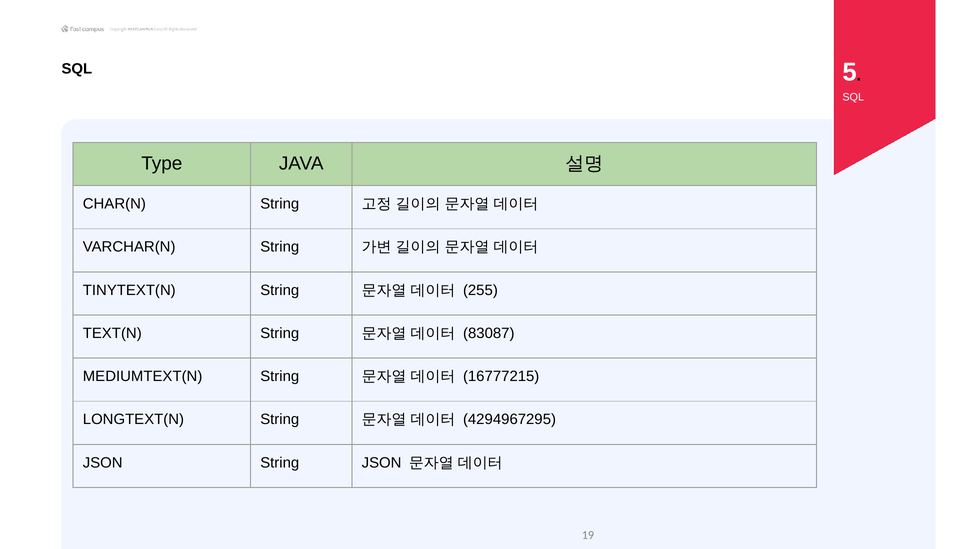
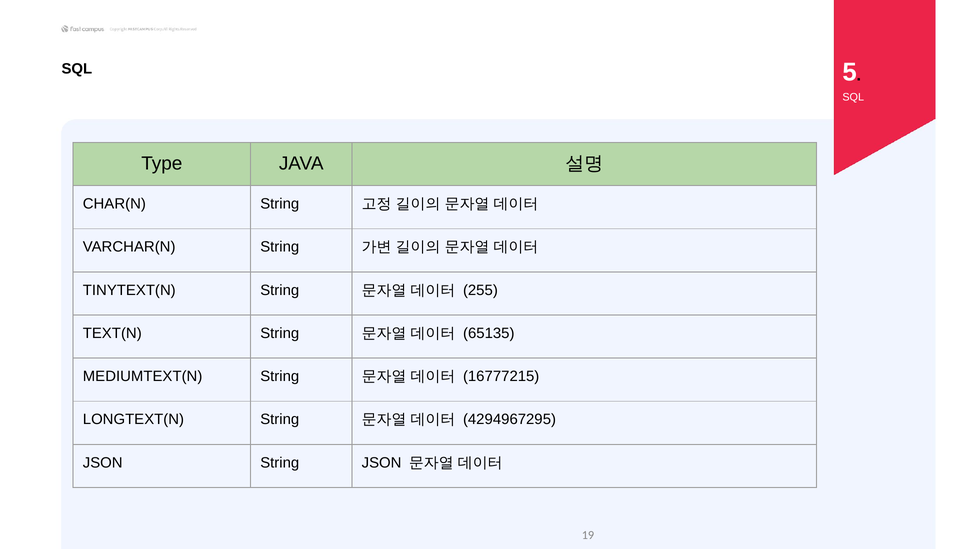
83087: 83087 -> 65135
